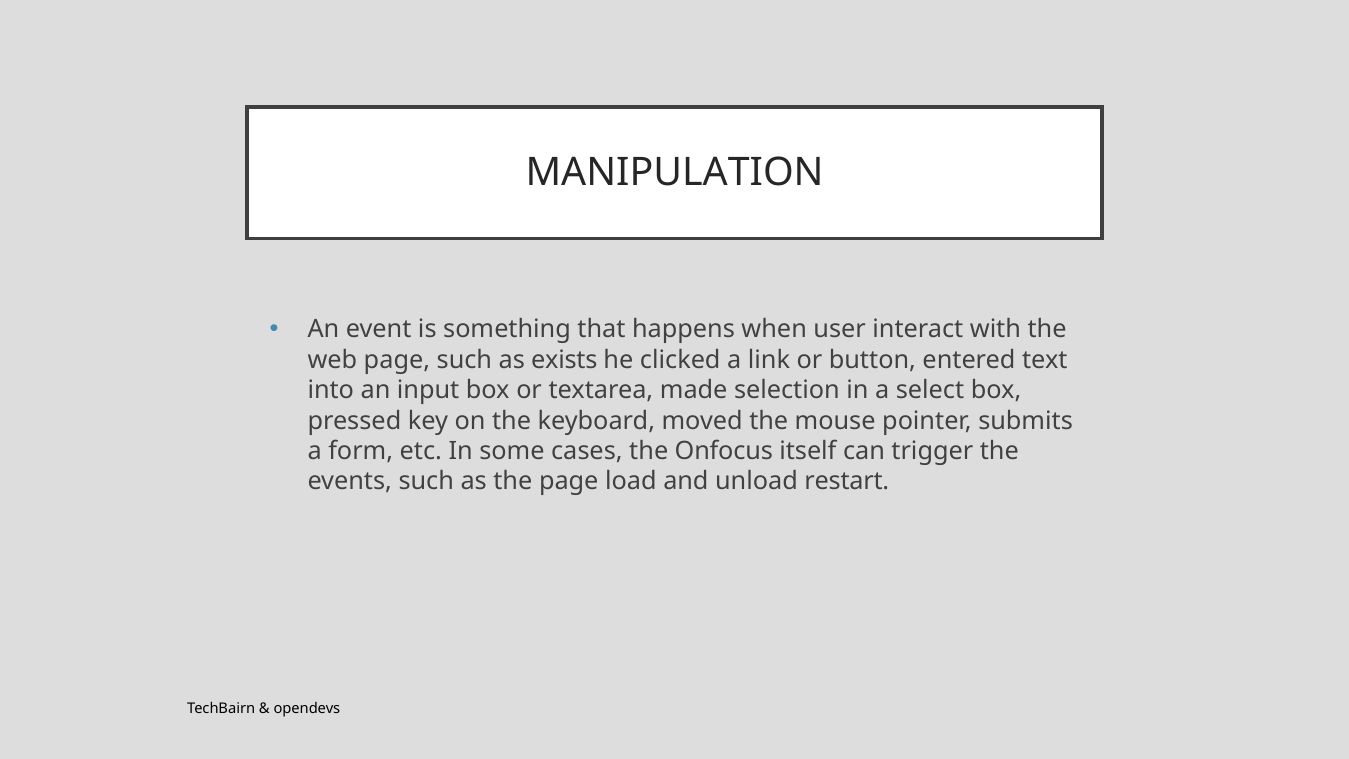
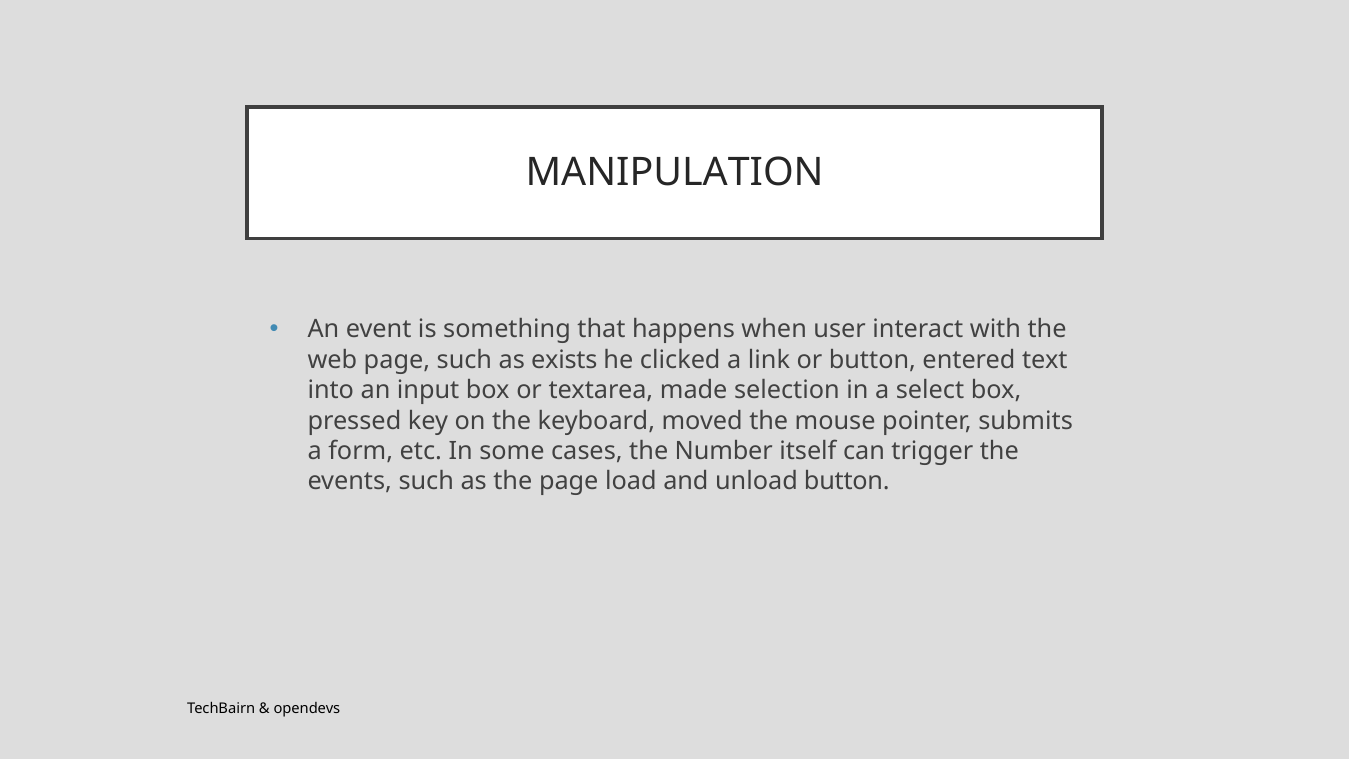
Onfocus: Onfocus -> Number
unload restart: restart -> button
